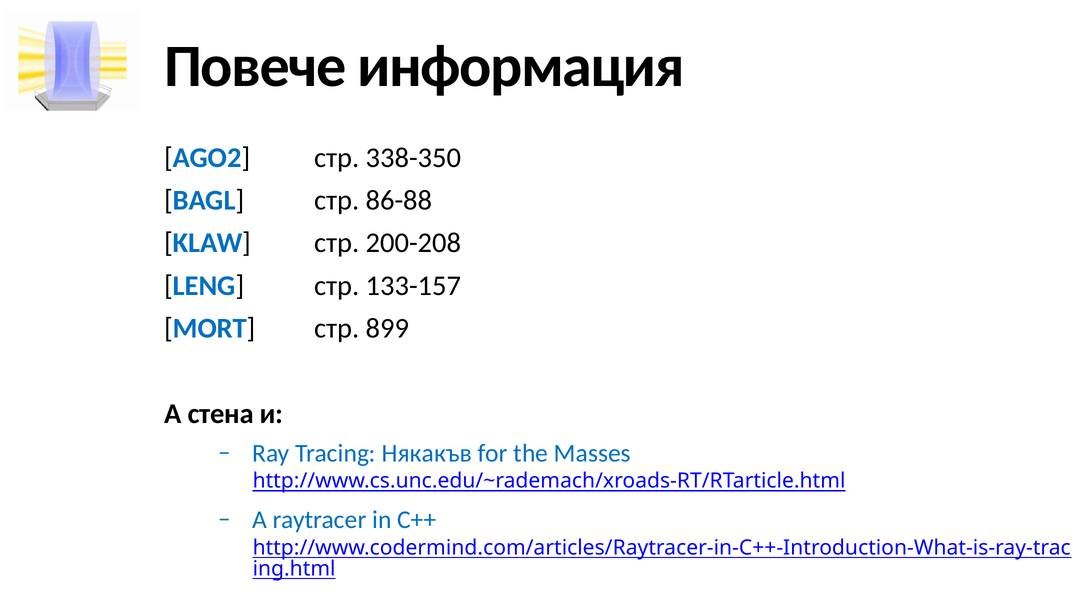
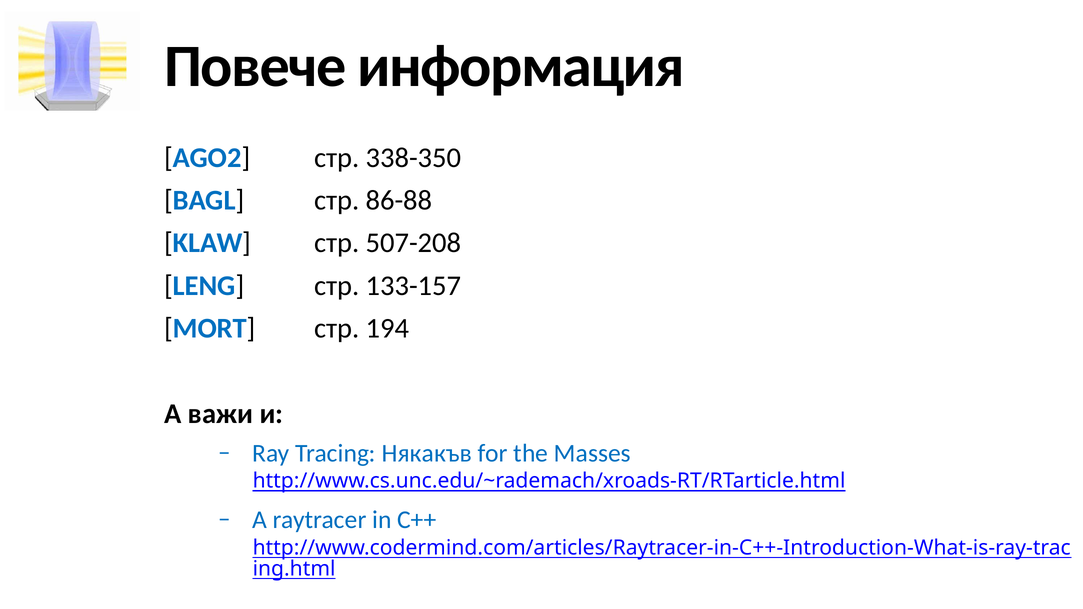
200-208: 200-208 -> 507-208
899: 899 -> 194
стена: стена -> важи
